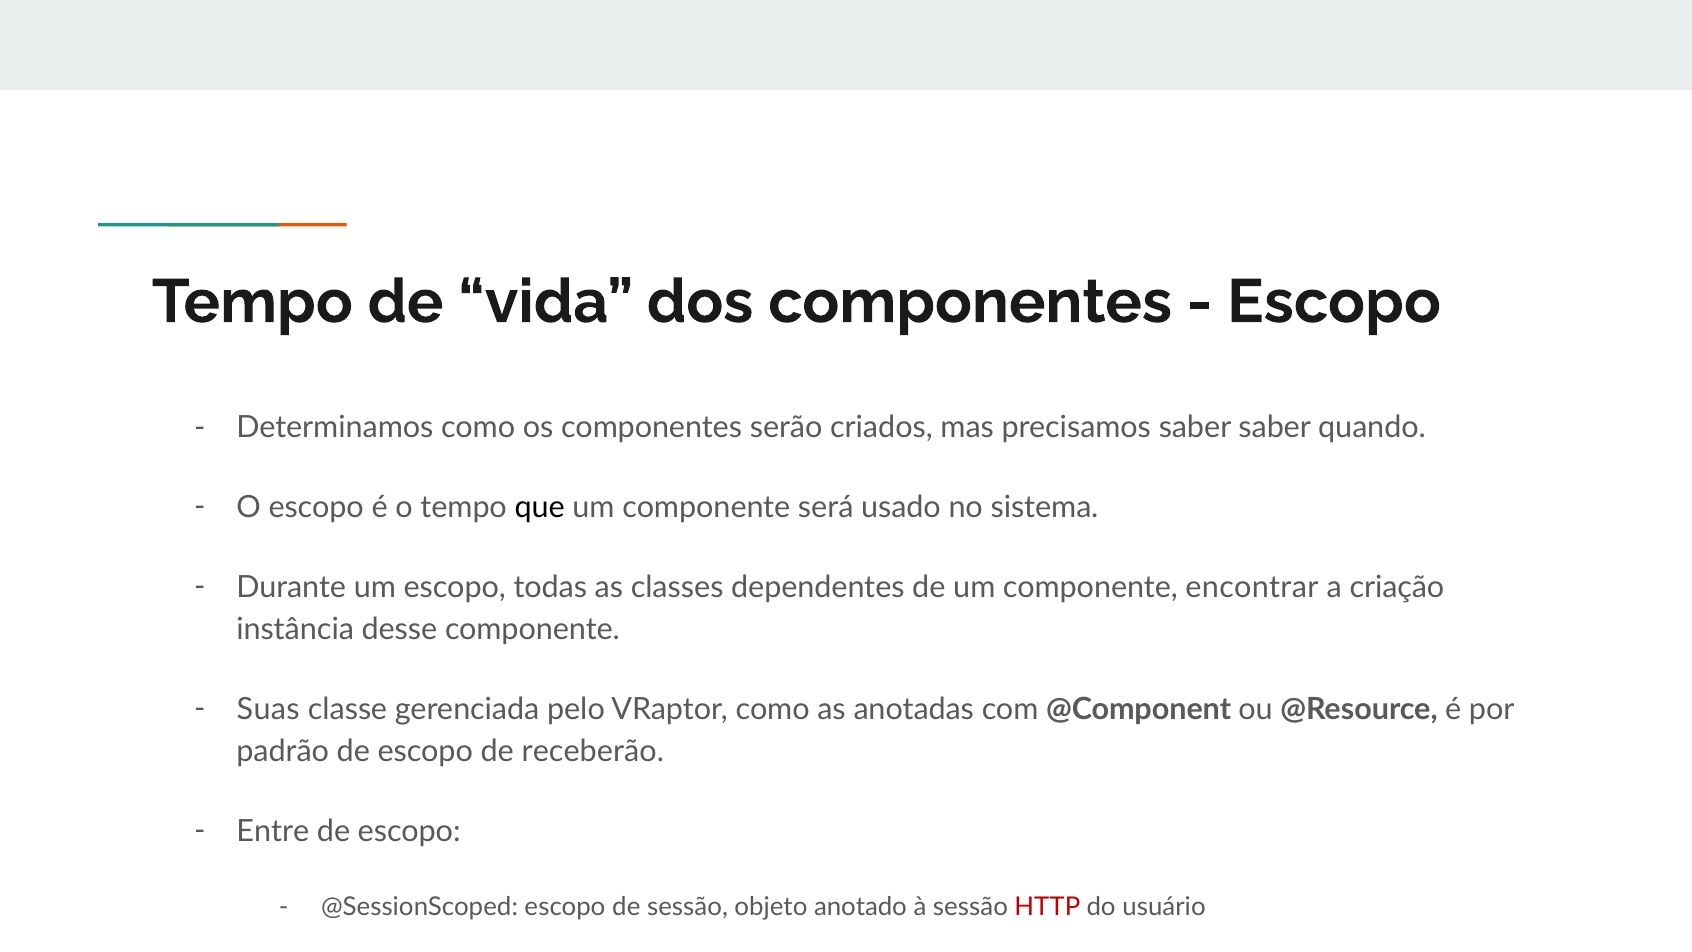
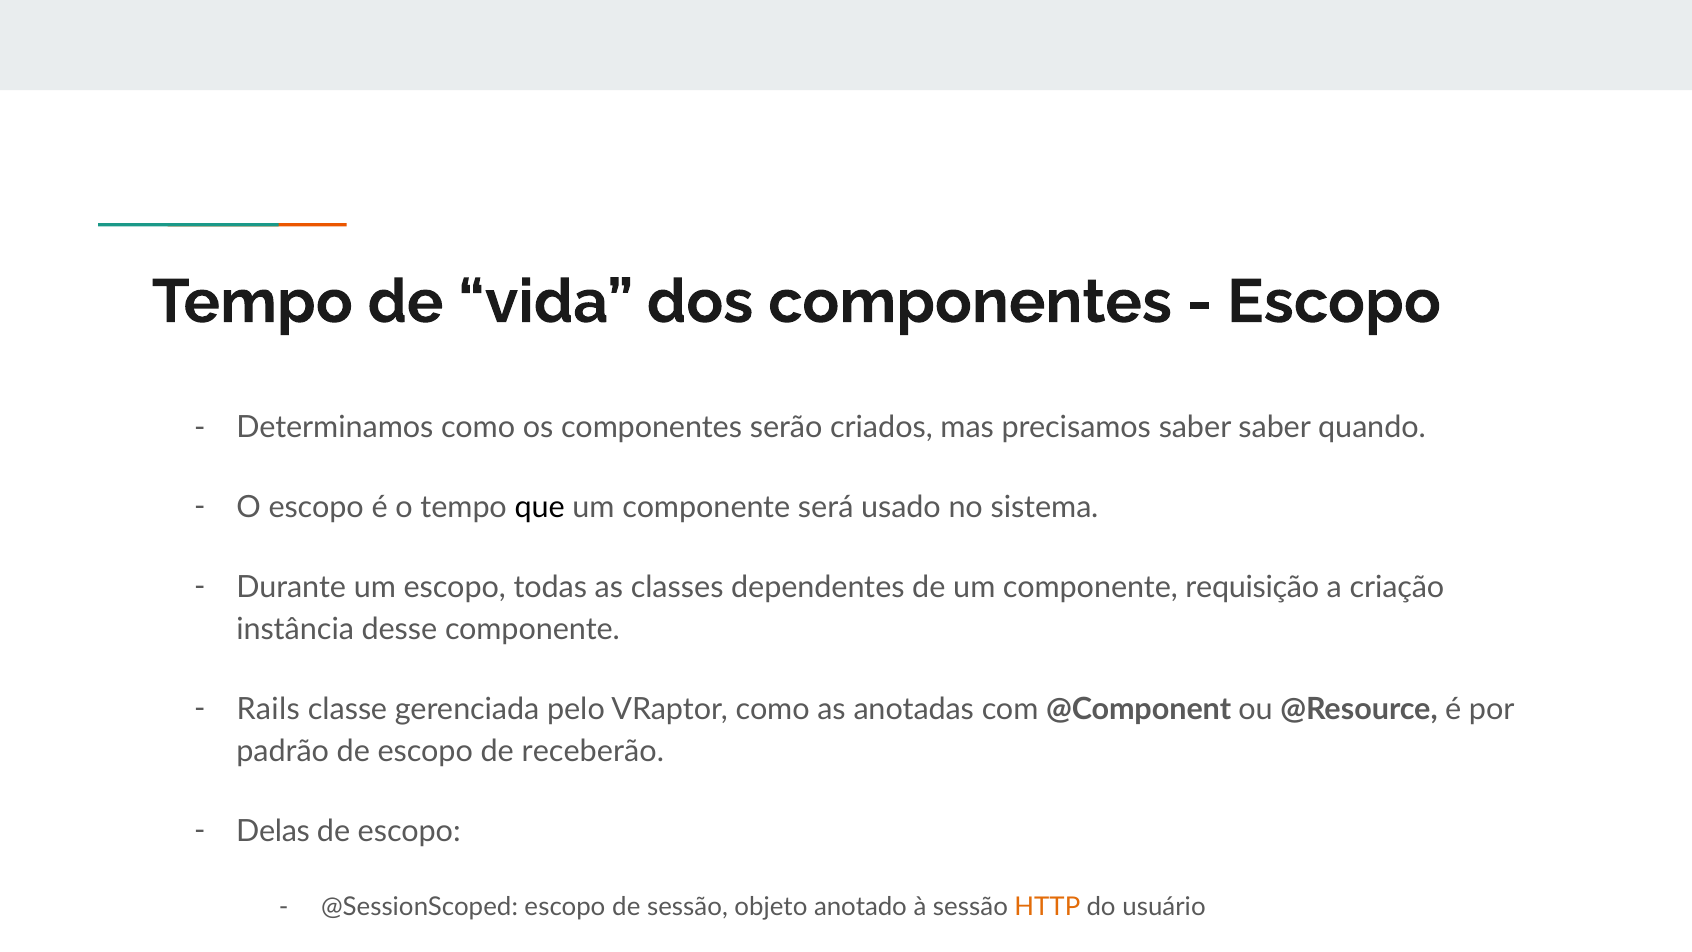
componente encontrar: encontrar -> requisição
Suas: Suas -> Rails
Entre: Entre -> Delas
HTTP colour: red -> orange
